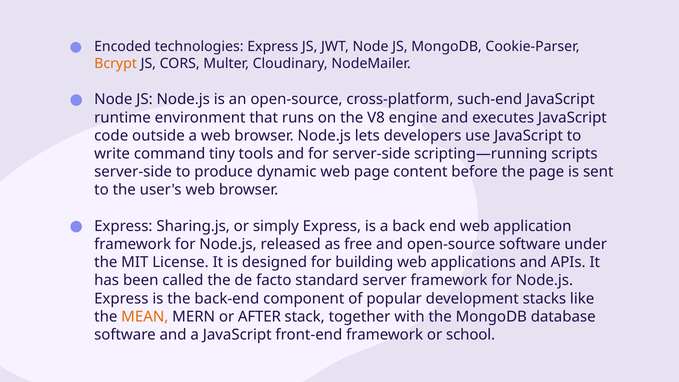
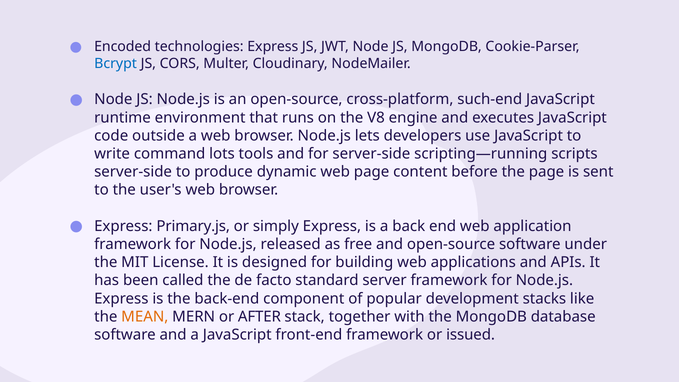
Bcrypt colour: orange -> blue
tiny: tiny -> lots
Sharing.js: Sharing.js -> Primary.js
school: school -> issued
